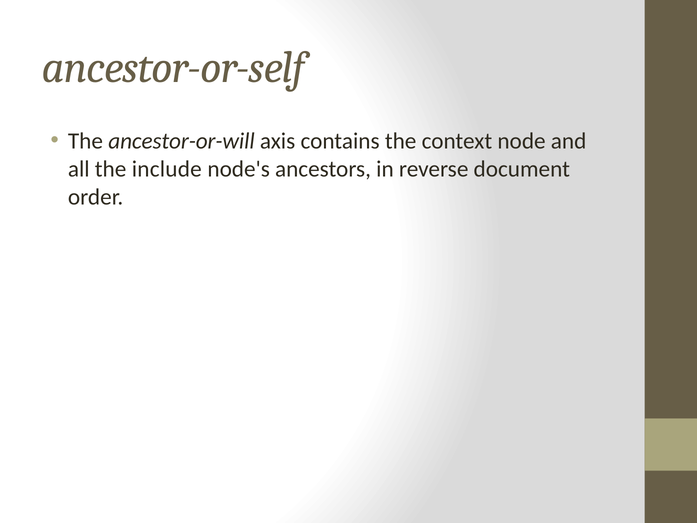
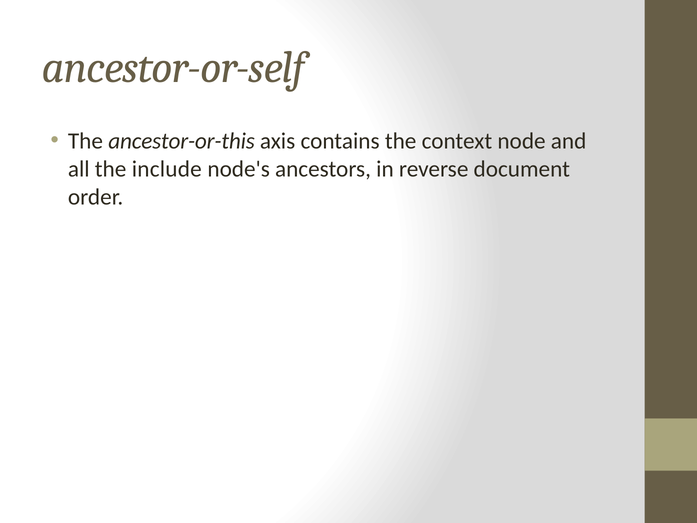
ancestor-or-will: ancestor-or-will -> ancestor-or-this
